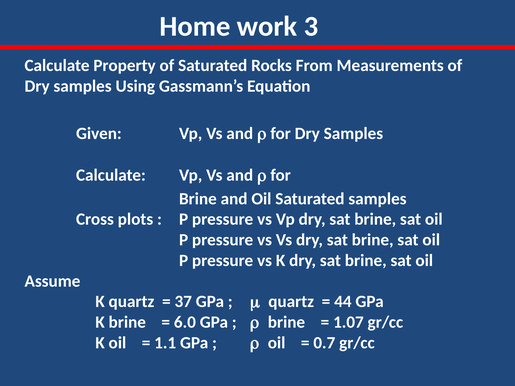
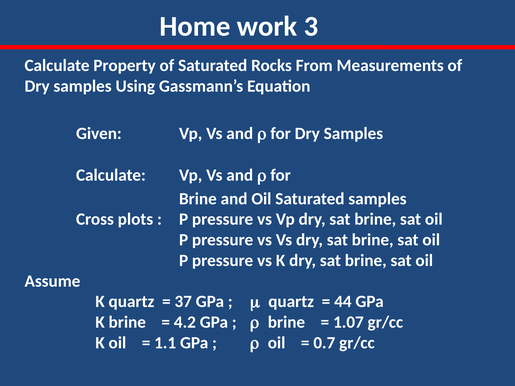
6.0: 6.0 -> 4.2
